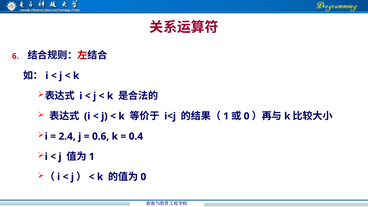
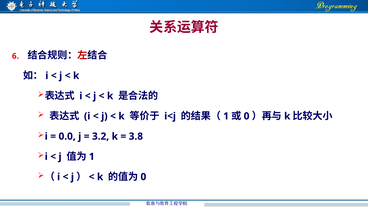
2.4: 2.4 -> 0.0
0.6: 0.6 -> 3.2
0.4: 0.4 -> 3.8
